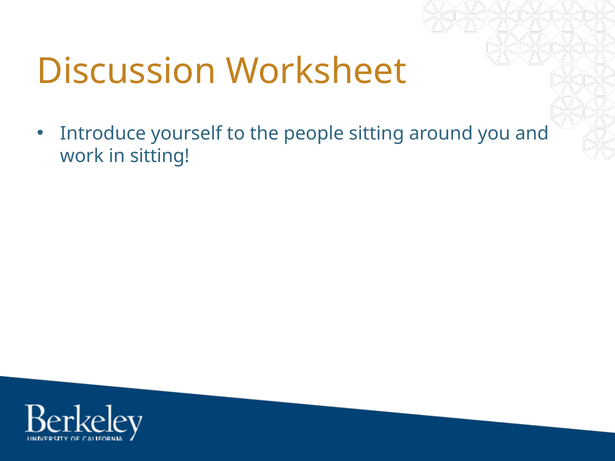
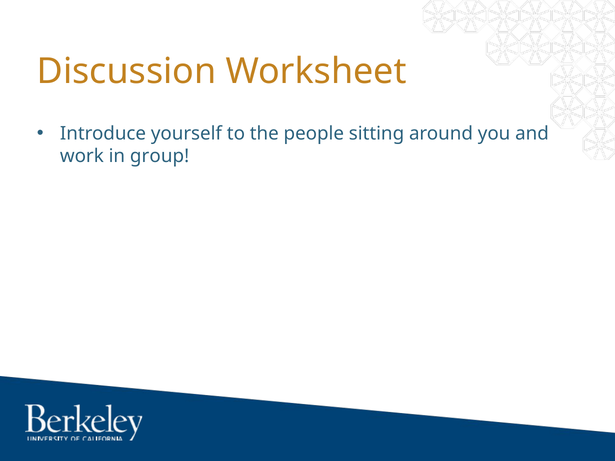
in sitting: sitting -> group
